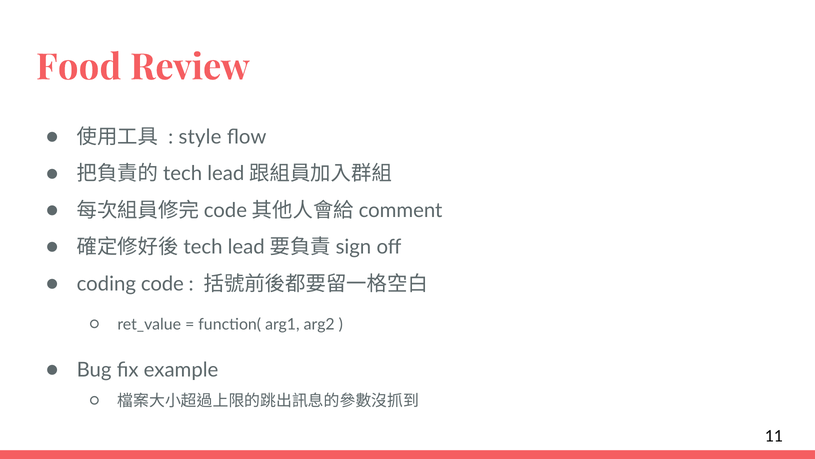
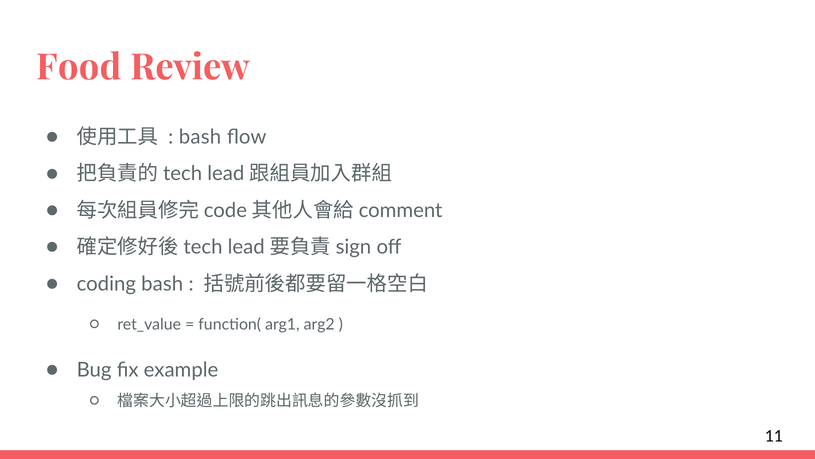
style at (200, 137): style -> bash
coding code: code -> bash
